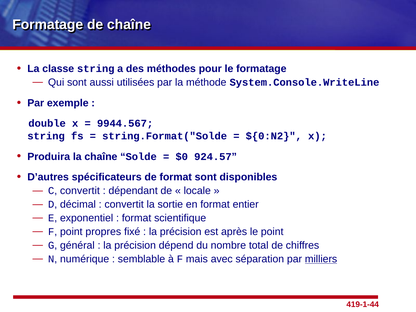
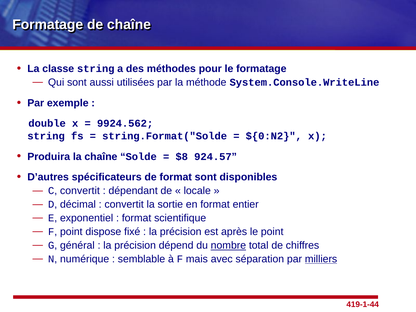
9944.567: 9944.567 -> 9924.562
$0: $0 -> $8
propres: propres -> dispose
nombre underline: none -> present
